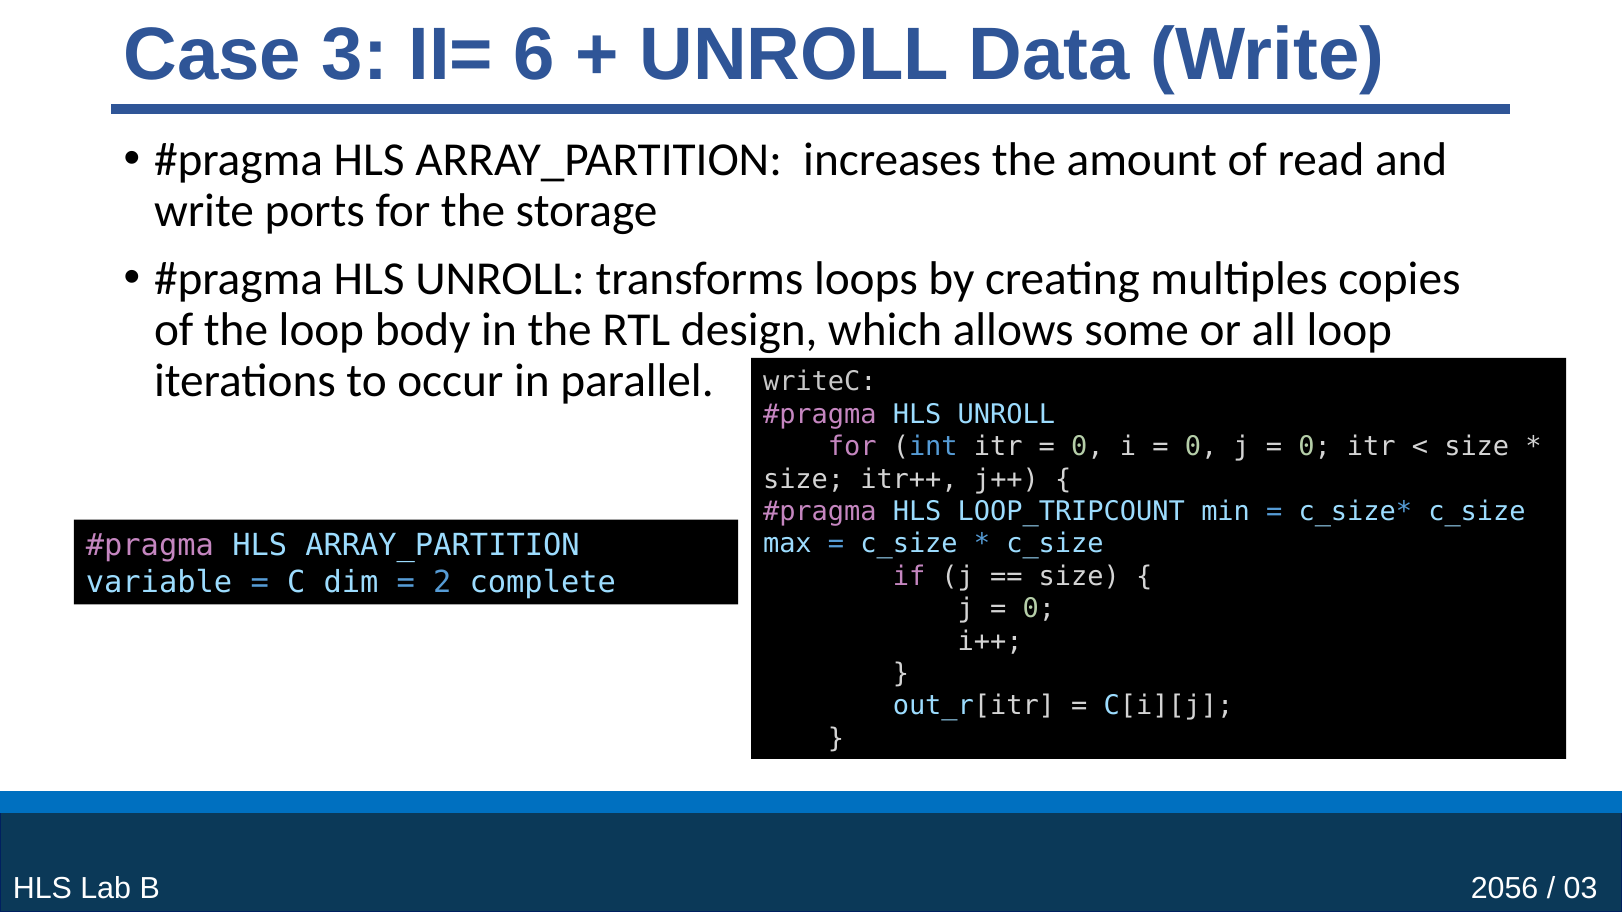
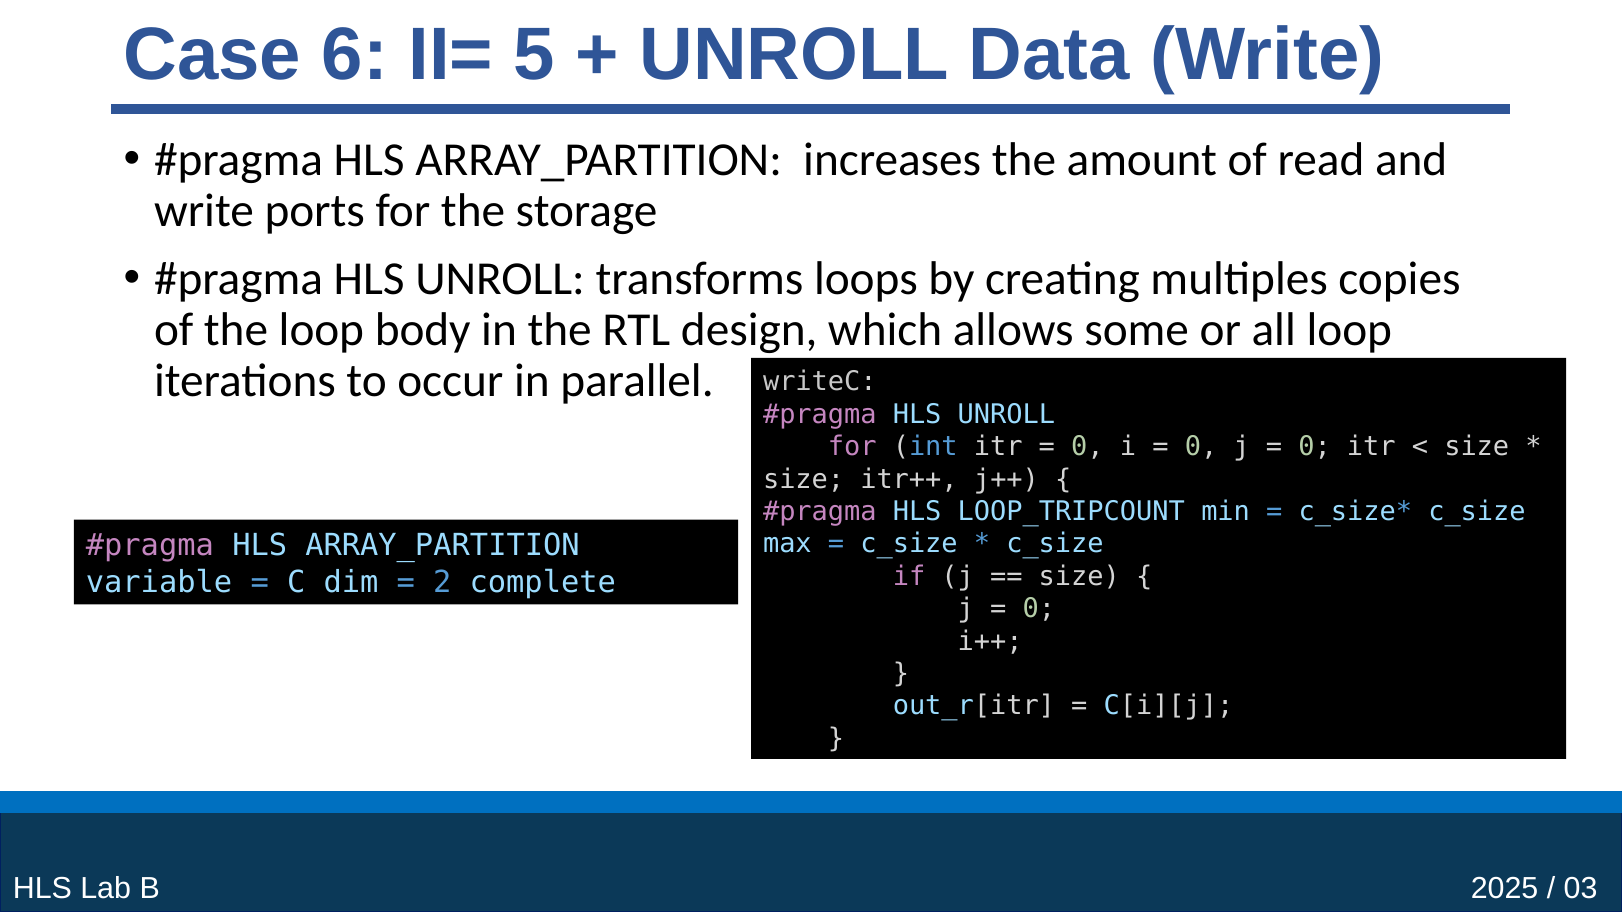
3: 3 -> 6
6: 6 -> 5
2056: 2056 -> 2025
